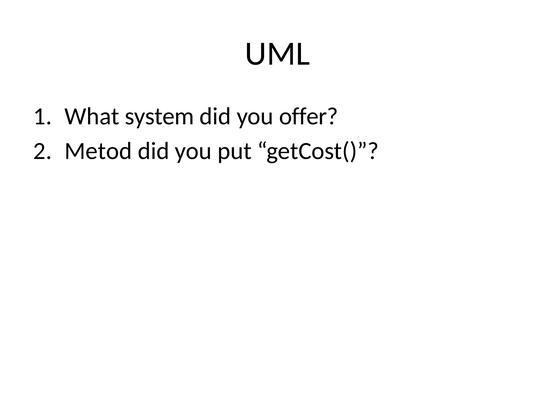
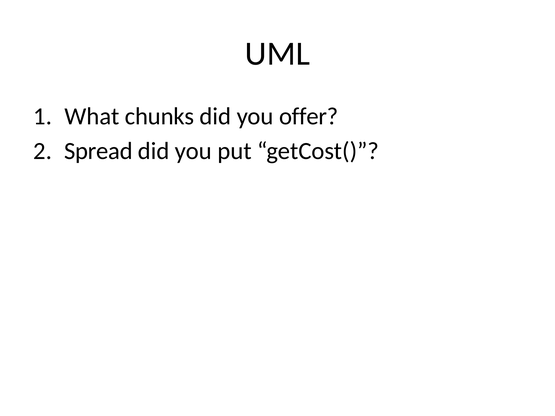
system: system -> chunks
Metod: Metod -> Spread
